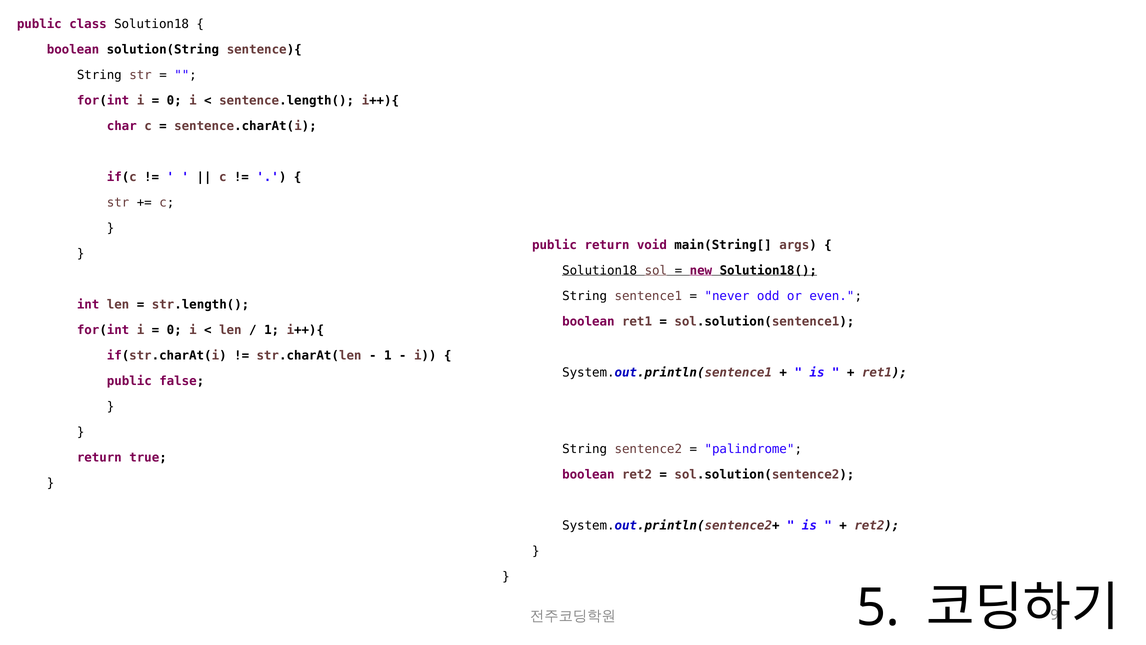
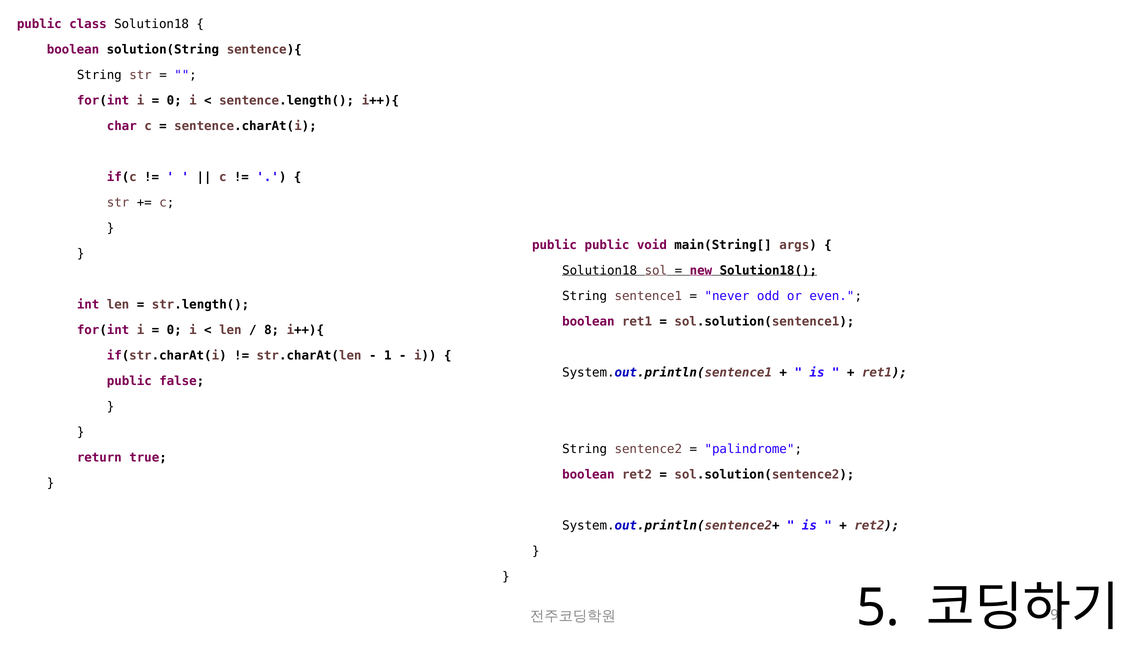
public return: return -> public
1 at (272, 330): 1 -> 8
